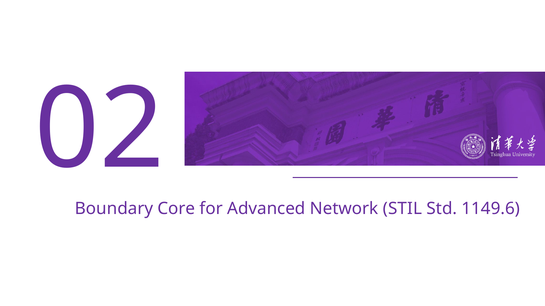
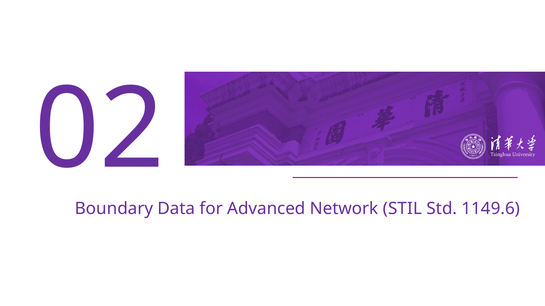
Core: Core -> Data
